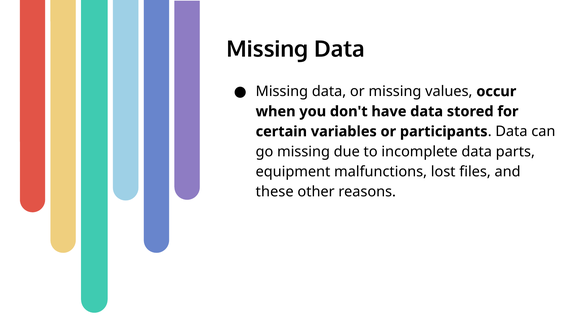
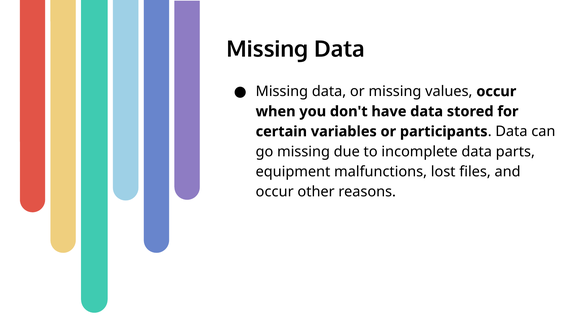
these at (275, 192): these -> occur
